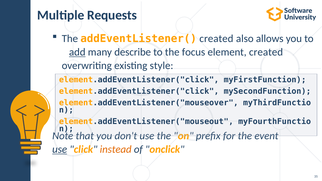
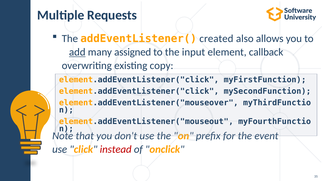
describe: describe -> assigned
focus: focus -> input
element created: created -> callback
style: style -> copy
use at (60, 149) underline: present -> none
instead colour: orange -> red
